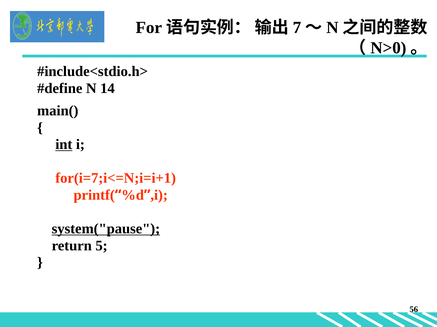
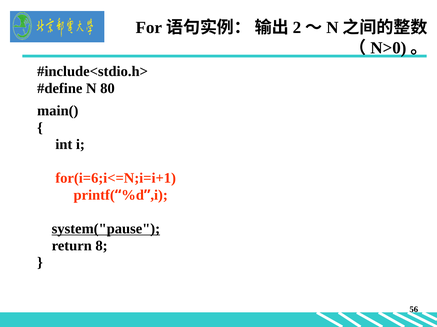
7: 7 -> 2
14: 14 -> 80
int underline: present -> none
for(i=7;i<=N;i=i+1: for(i=7;i<=N;i=i+1 -> for(i=6;i<=N;i=i+1
5: 5 -> 8
